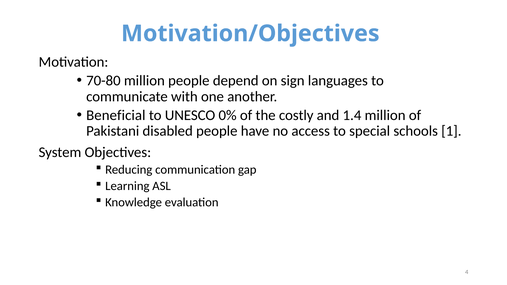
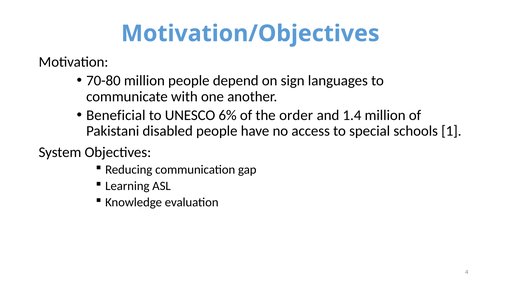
0%: 0% -> 6%
costly: costly -> order
